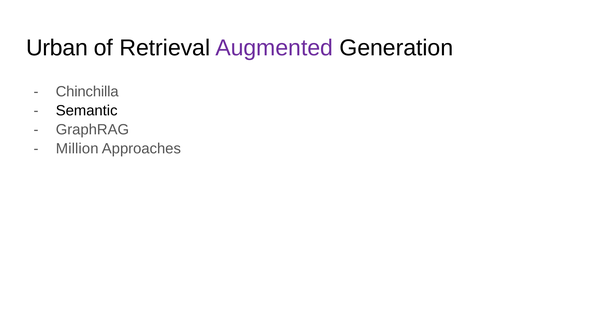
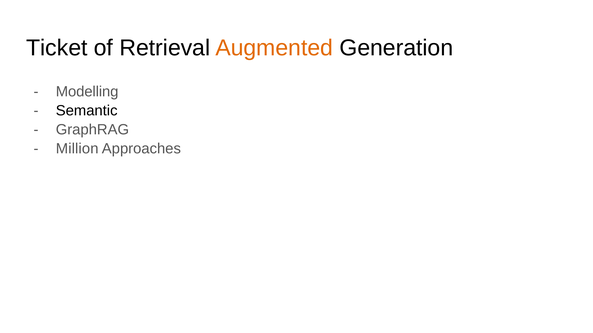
Urban: Urban -> Ticket
Augmented colour: purple -> orange
Chinchilla: Chinchilla -> Modelling
